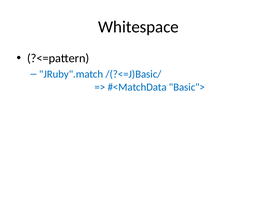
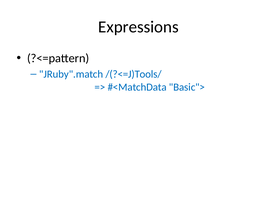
Whitespace: Whitespace -> Expressions
/(?<=J)Basic/: /(?<=J)Basic/ -> /(?<=J)Tools/
